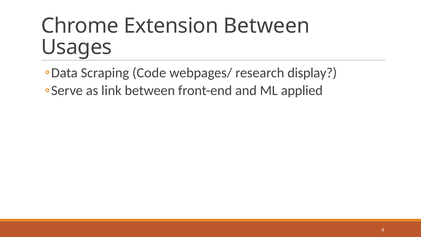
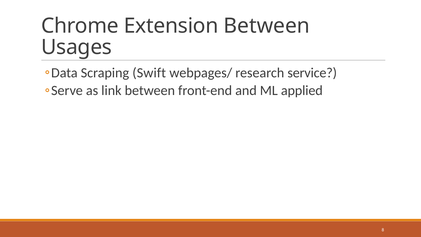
Code: Code -> Swift
display: display -> service
